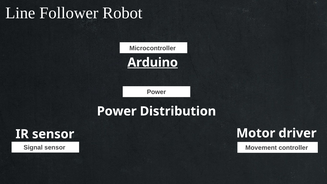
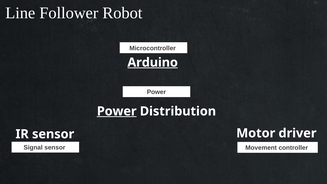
Power at (117, 111) underline: none -> present
